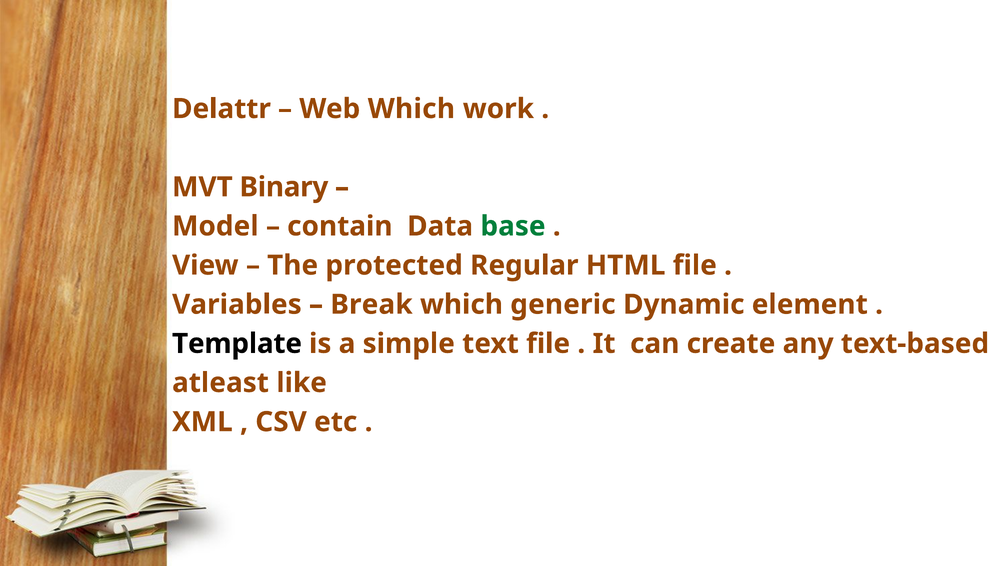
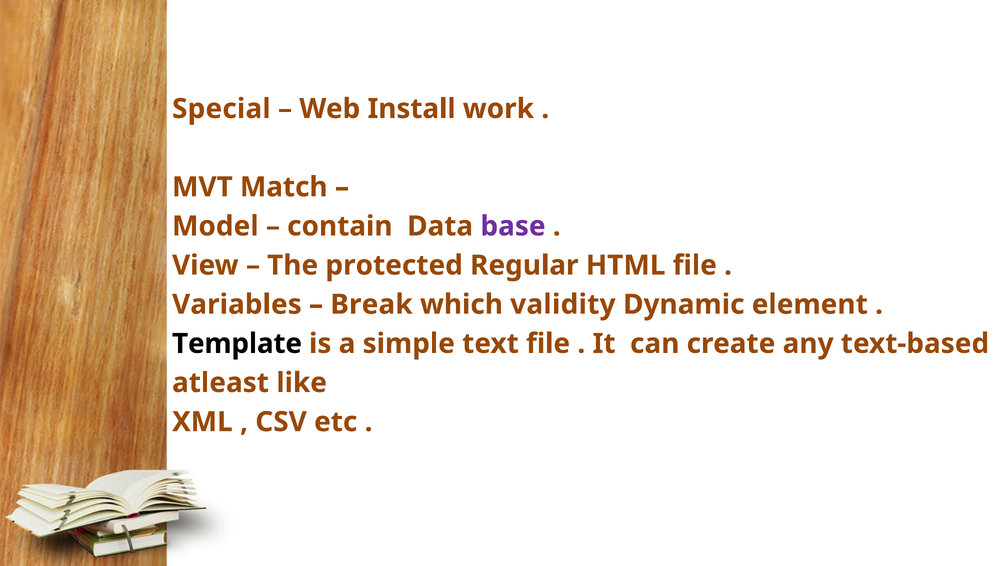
Delattr: Delattr -> Special
Web Which: Which -> Install
Binary: Binary -> Match
base colour: green -> purple
generic: generic -> validity
